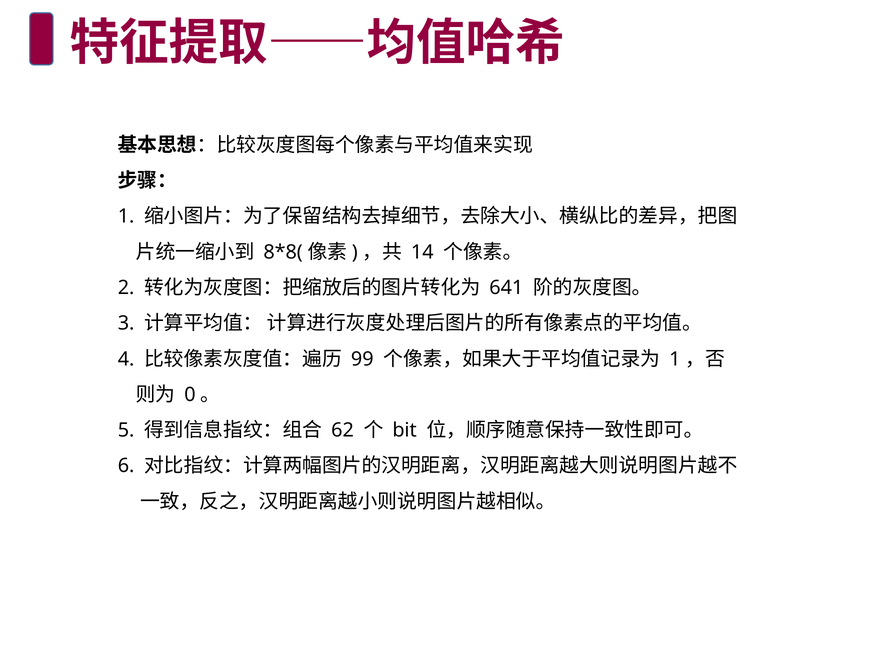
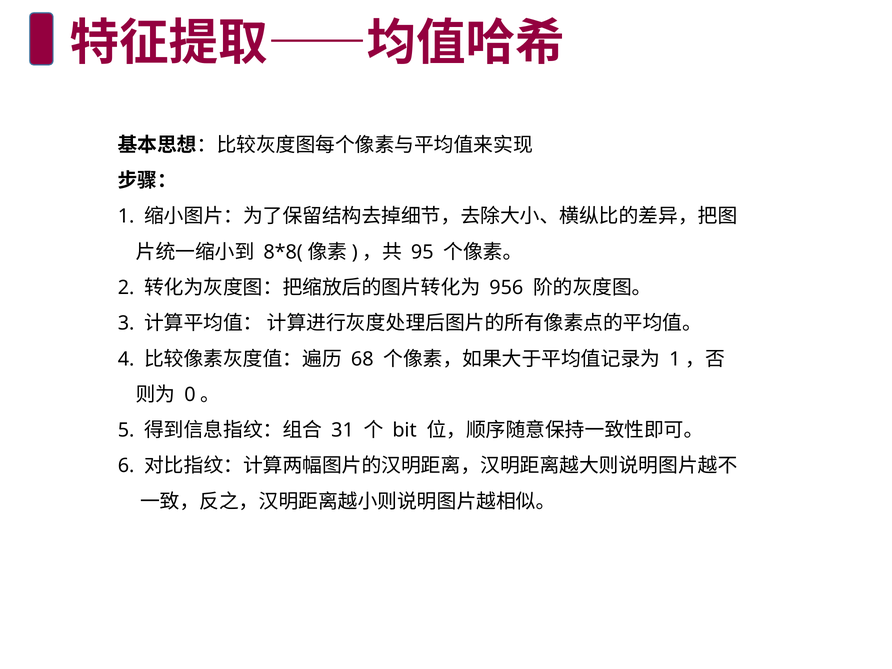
14: 14 -> 95
641: 641 -> 956
99: 99 -> 68
62: 62 -> 31
